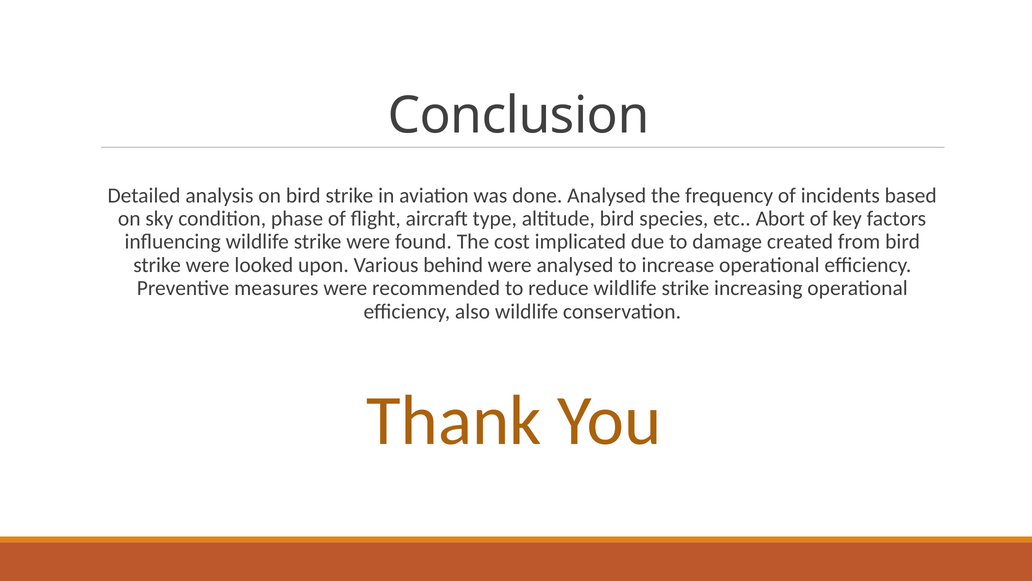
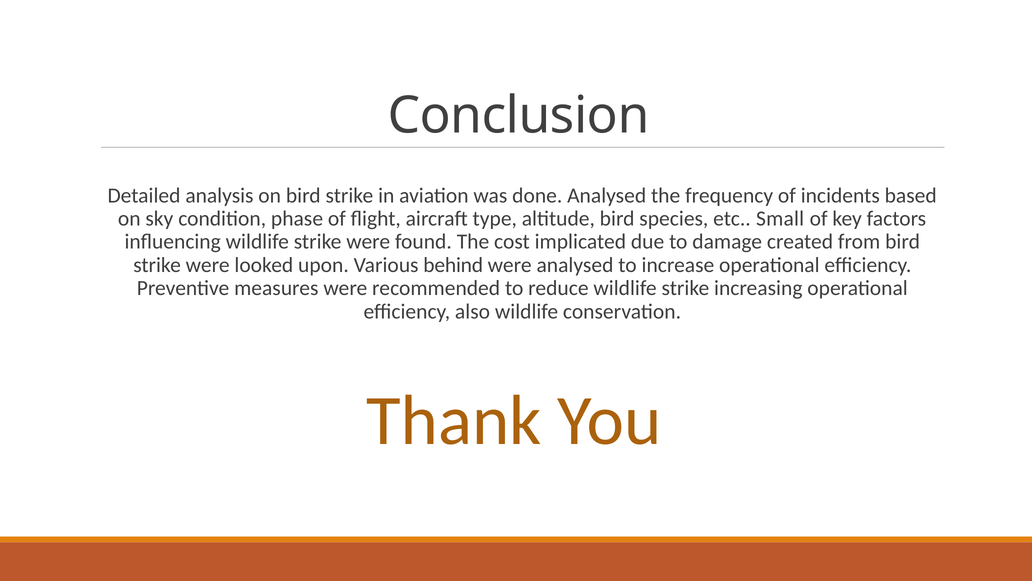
Abort: Abort -> Small
